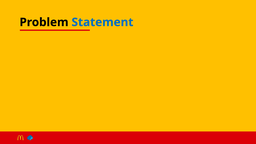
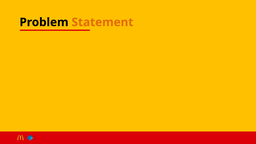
Statement colour: blue -> orange
